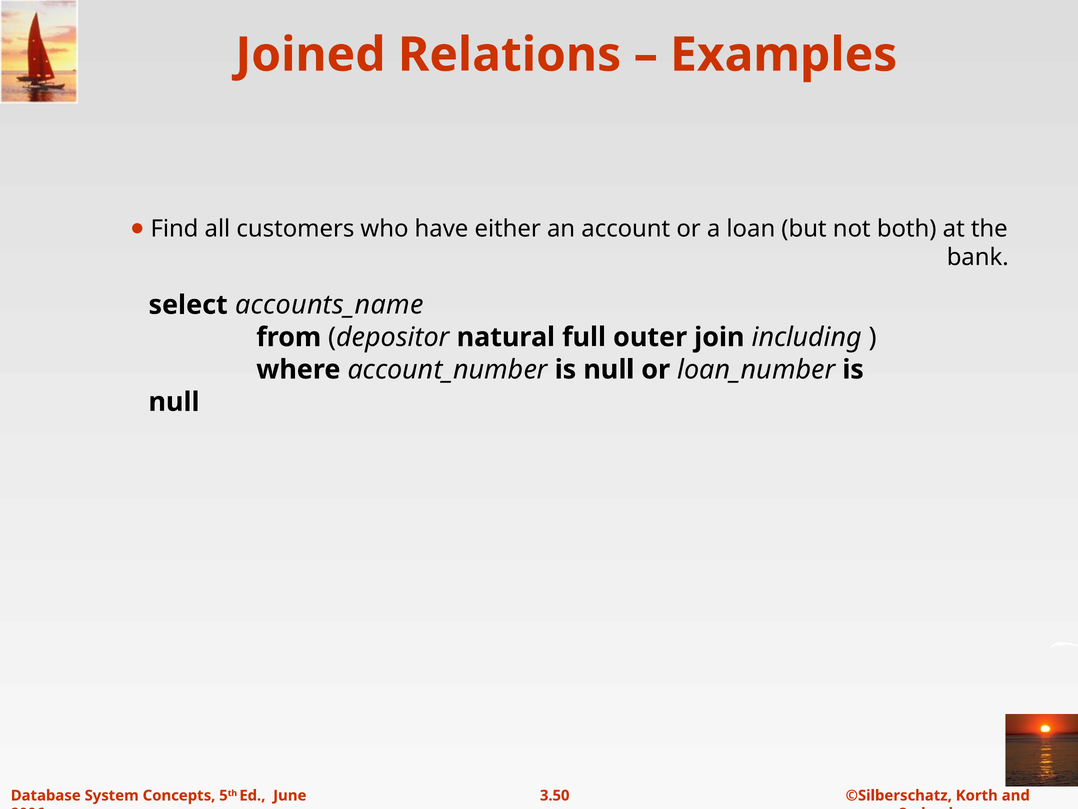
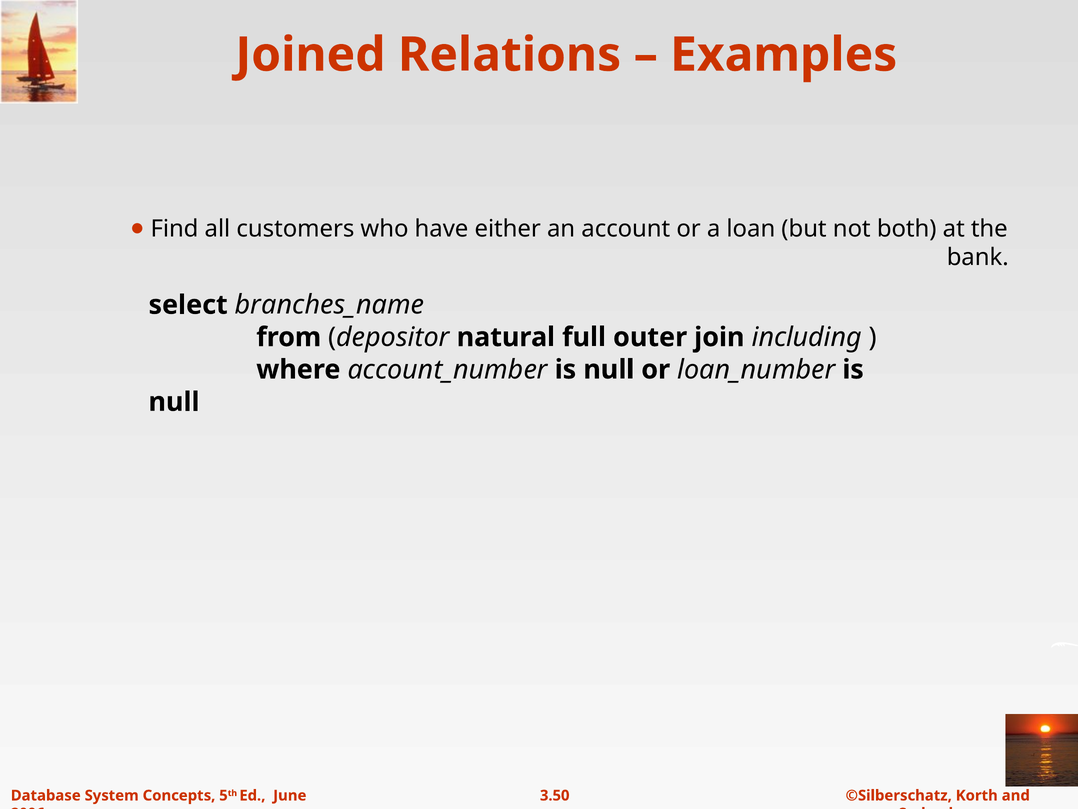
accounts_name: accounts_name -> branches_name
